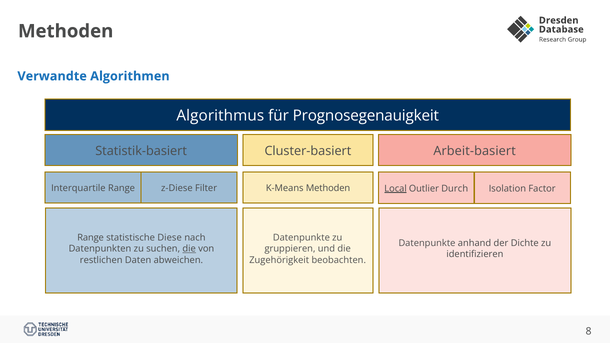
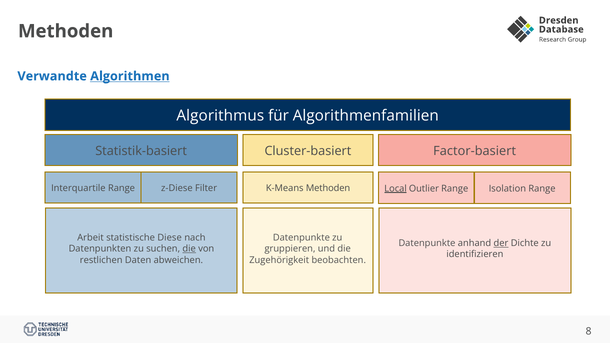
Algorithmen underline: none -> present
Prognosegenauigkeit: Prognosegenauigkeit -> Algorithmenfamilien
Arbeit-basiert: Arbeit-basiert -> Factor-basiert
Outlier Durch: Durch -> Range
Isolation Factor: Factor -> Range
Range at (91, 238): Range -> Arbeit
der underline: none -> present
